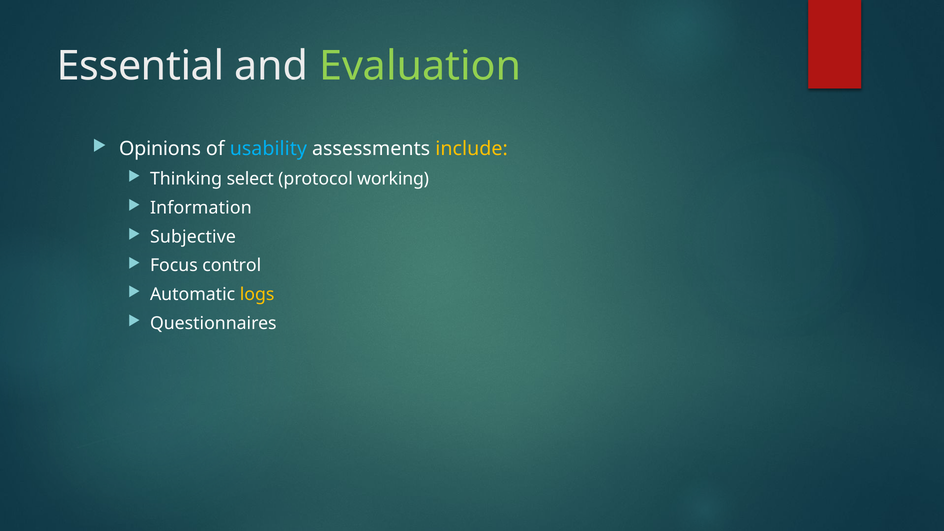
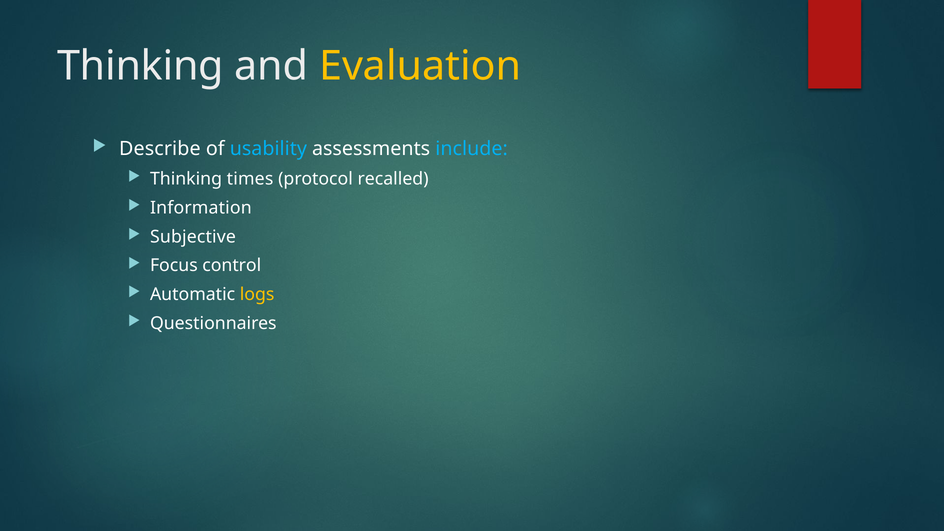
Essential at (141, 66): Essential -> Thinking
Evaluation colour: light green -> yellow
Opinions: Opinions -> Describe
include colour: yellow -> light blue
select: select -> times
working: working -> recalled
